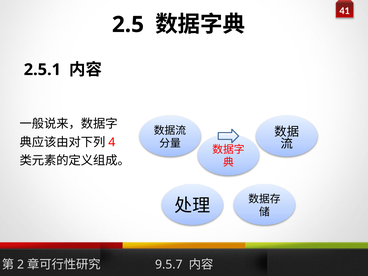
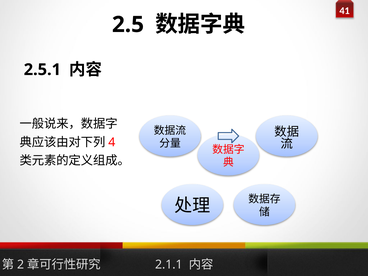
9.5.7: 9.5.7 -> 2.1.1
